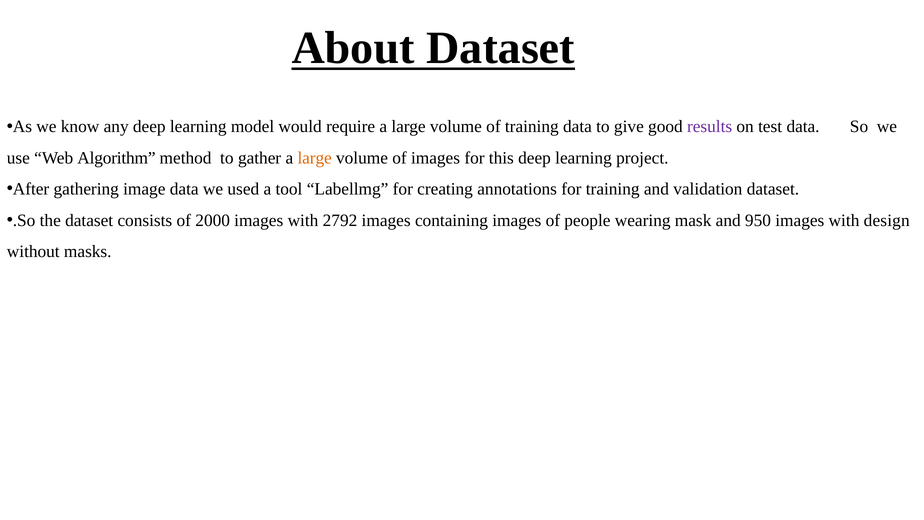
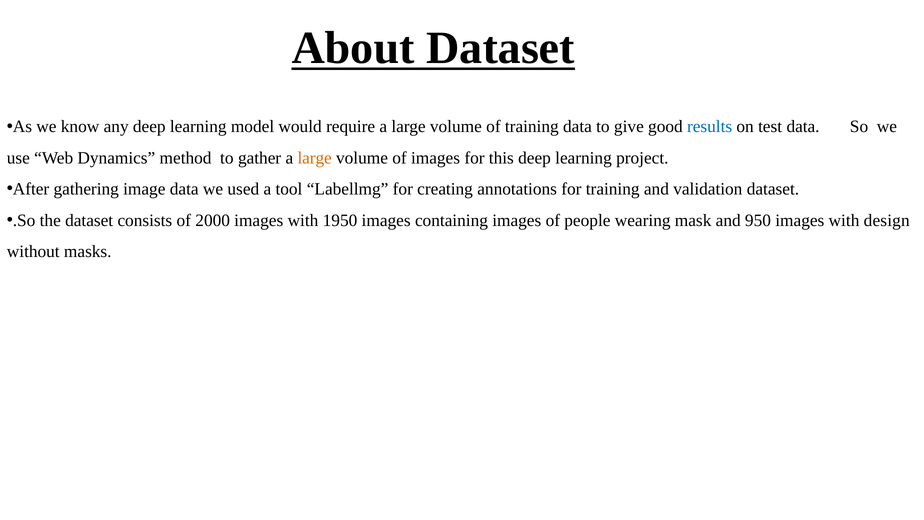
results colour: purple -> blue
Algorithm: Algorithm -> Dynamics
2792: 2792 -> 1950
